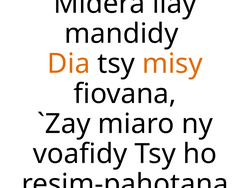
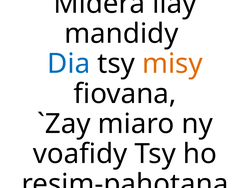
Dia colour: orange -> blue
